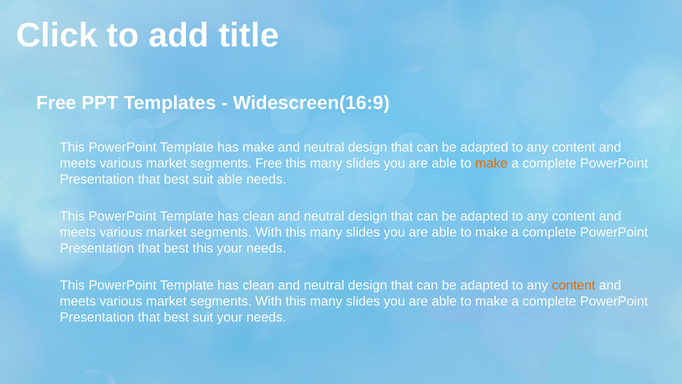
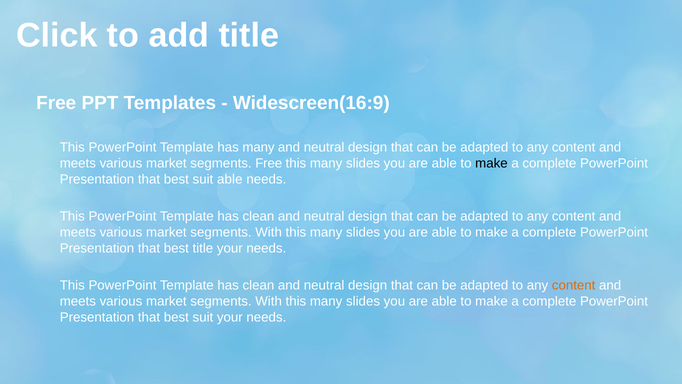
has make: make -> many
make at (491, 163) colour: orange -> black
best this: this -> title
